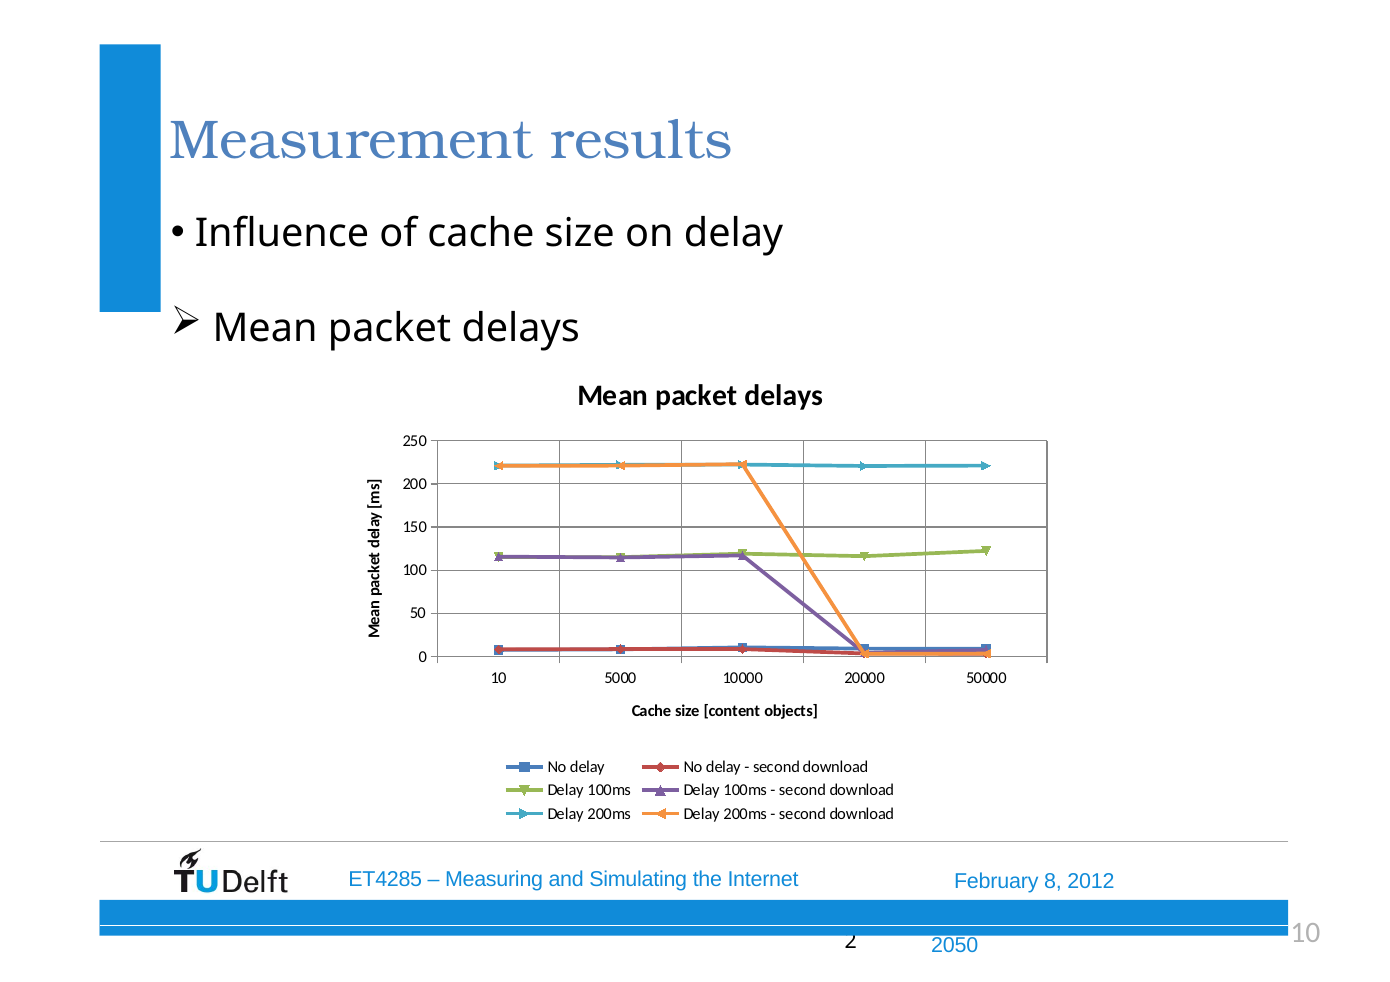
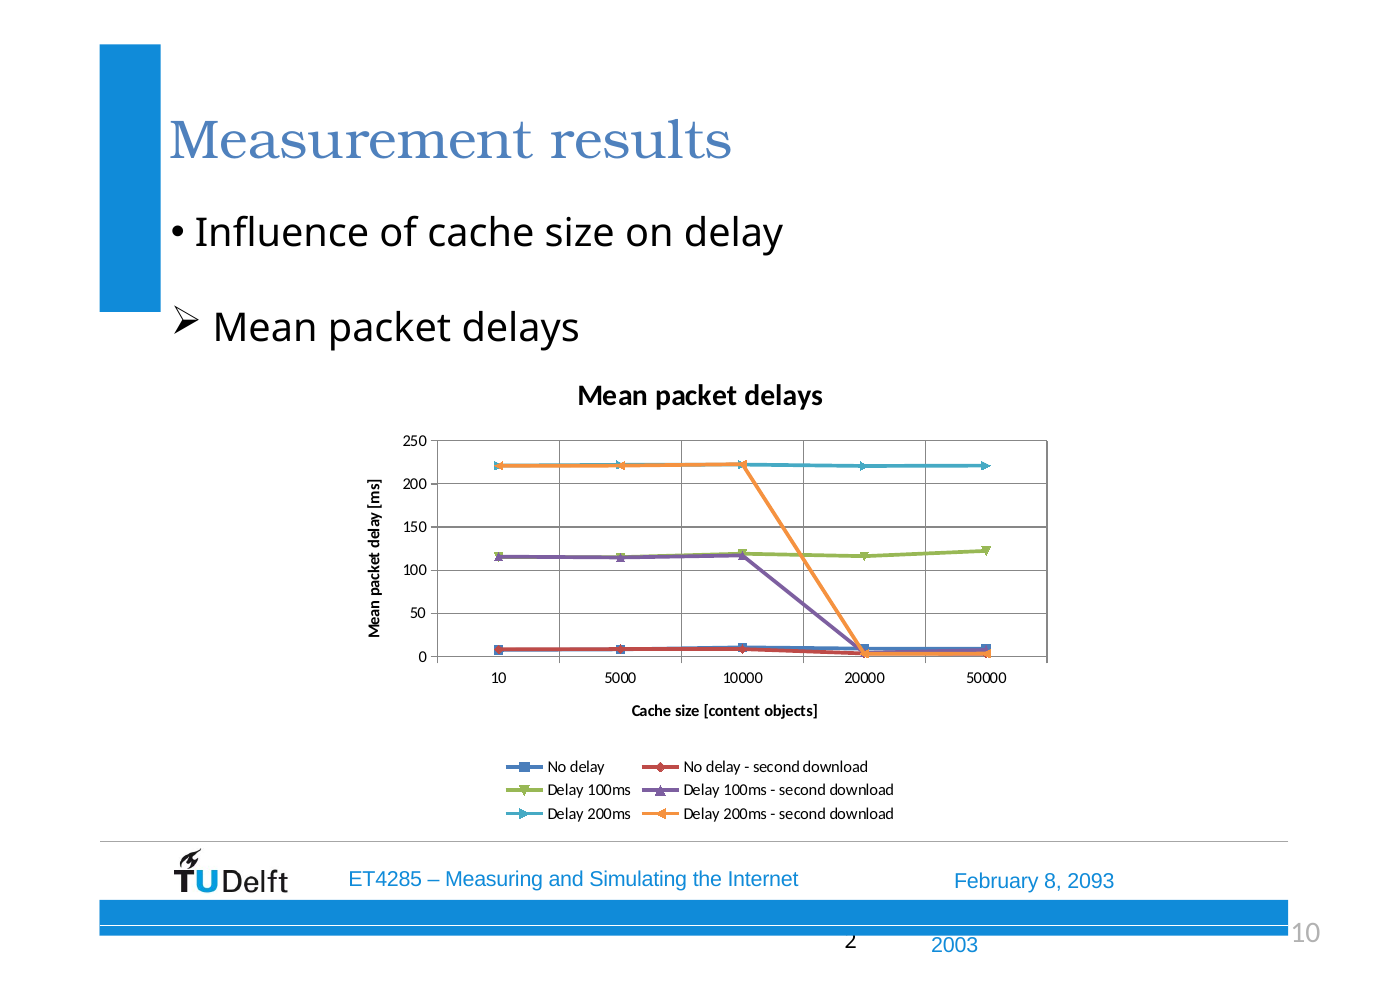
8 2012: 2012 -> 2093
2050: 2050 -> 2003
